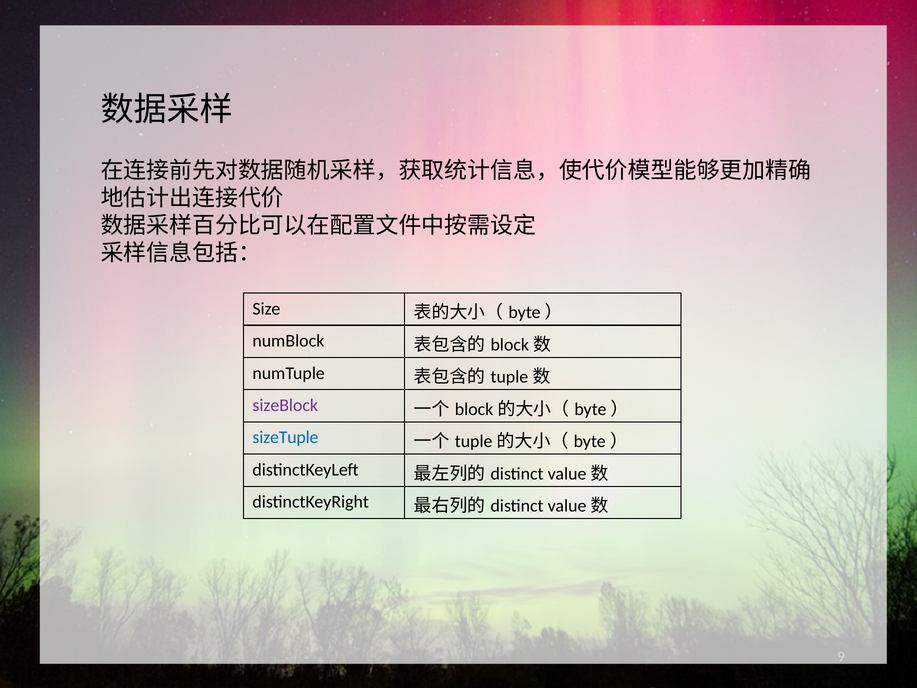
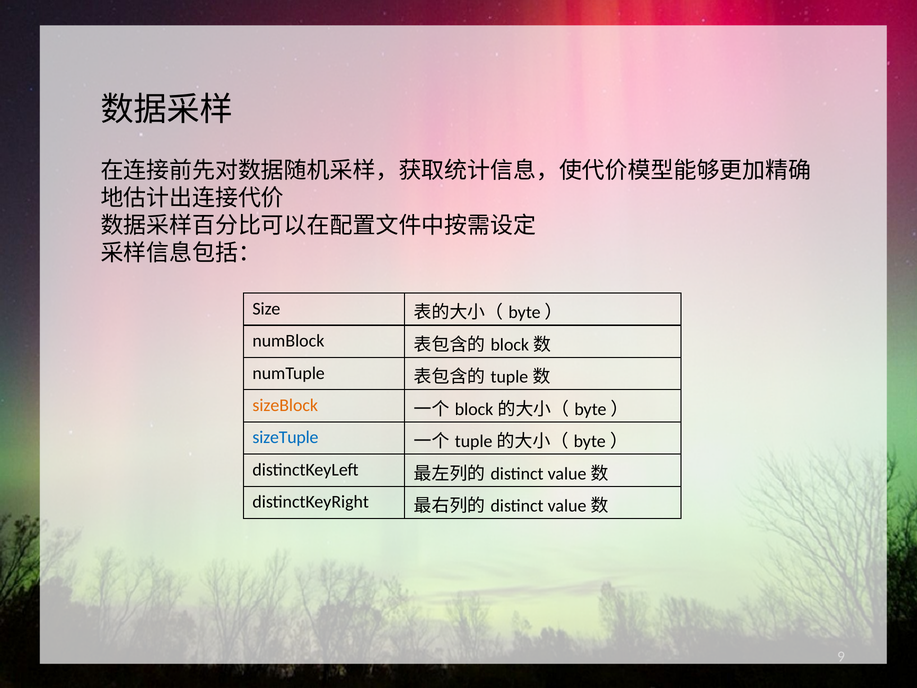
sizeBlock colour: purple -> orange
